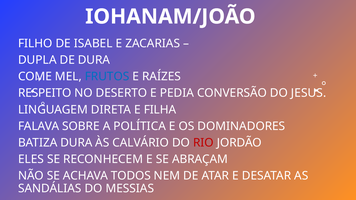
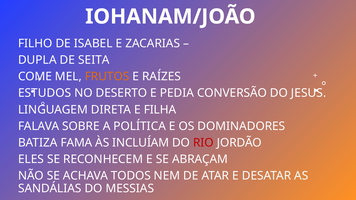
DE DURA: DURA -> SEITA
FRUTOS colour: blue -> orange
RESPEITO: RESPEITO -> ESTUDOS
BATIZA DURA: DURA -> FAMA
CALVÁRIO: CALVÁRIO -> INCLUÍAM
